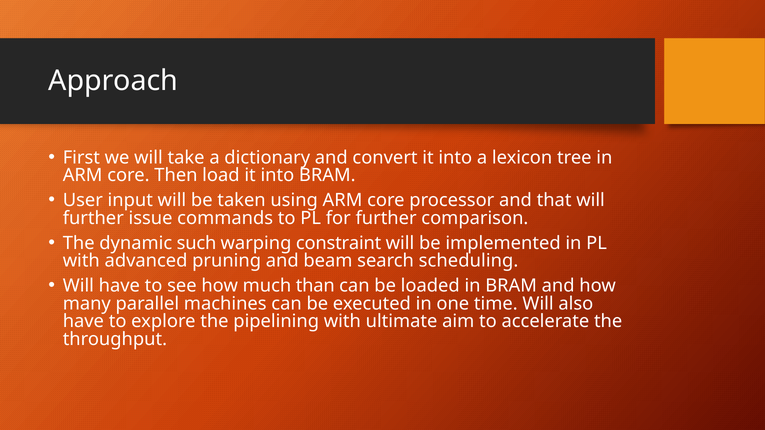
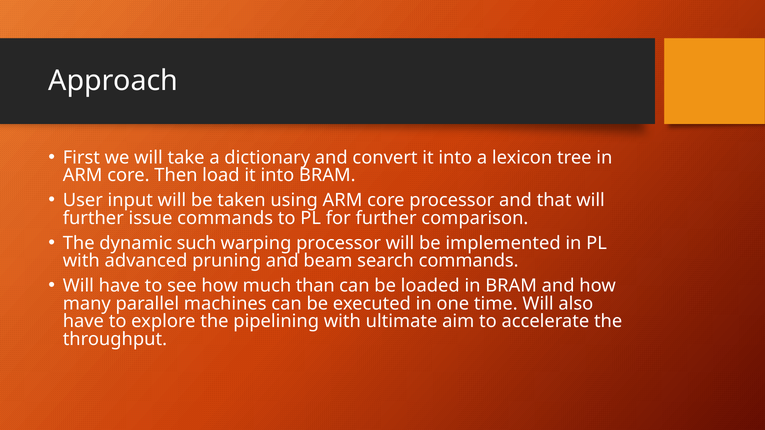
warping constraint: constraint -> processor
search scheduling: scheduling -> commands
